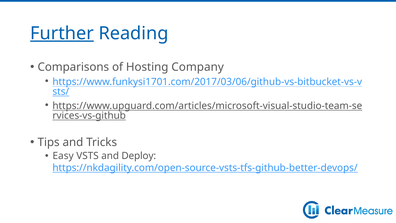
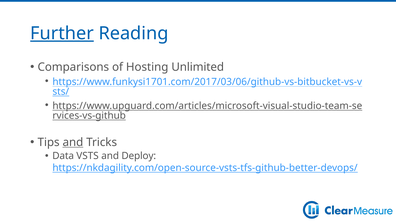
Company: Company -> Unlimited
and at (73, 142) underline: none -> present
Easy: Easy -> Data
